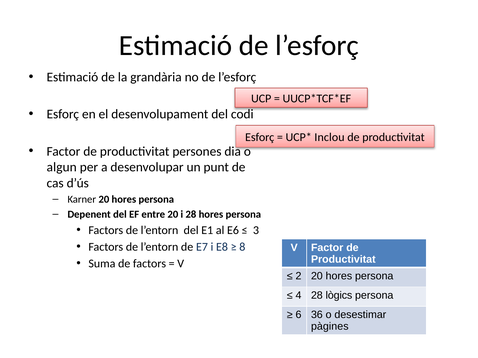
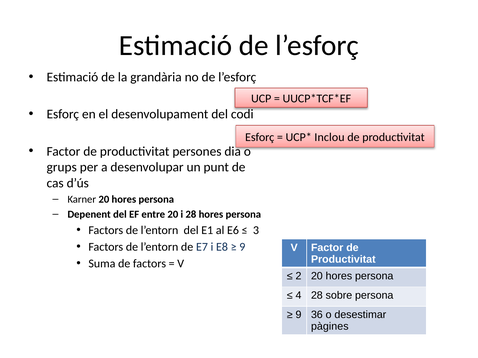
algun: algun -> grups
8 at (242, 247): 8 -> 9
lògics: lògics -> sobre
6 at (299, 315): 6 -> 9
